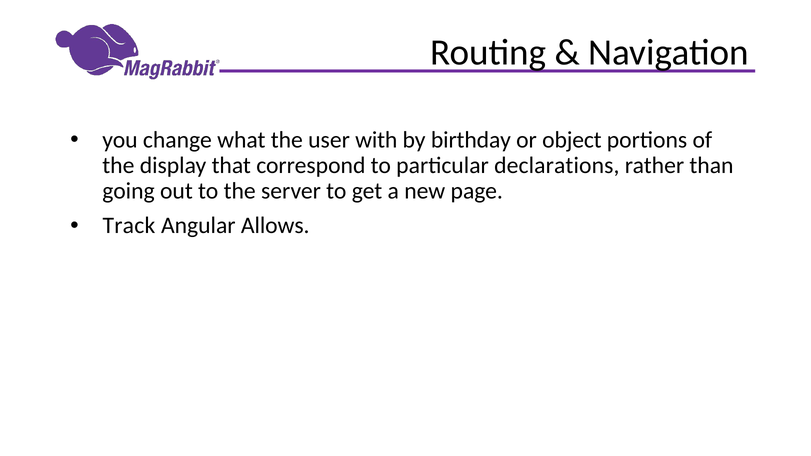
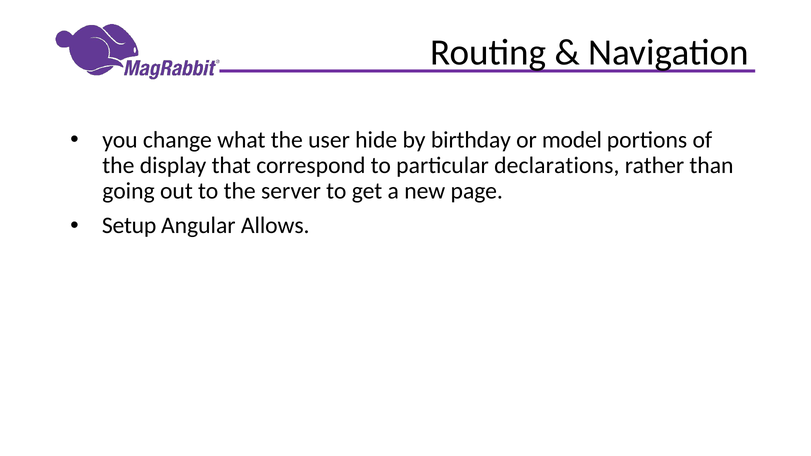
with: with -> hide
object: object -> model
Track: Track -> Setup
